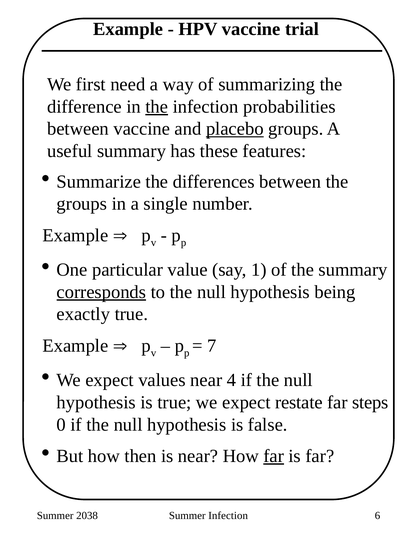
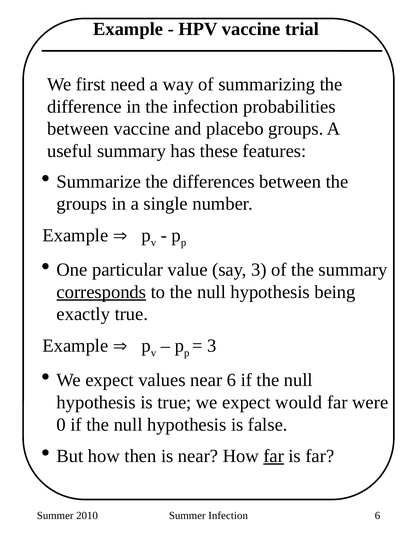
the at (157, 107) underline: present -> none
placebo underline: present -> none
say 1: 1 -> 3
7 at (212, 346): 7 -> 3
near 4: 4 -> 6
restate: restate -> would
steps: steps -> were
2038: 2038 -> 2010
